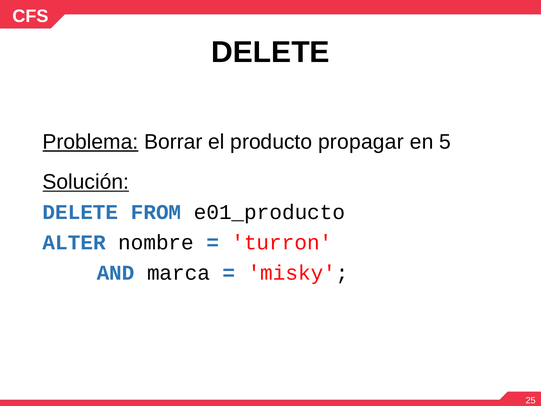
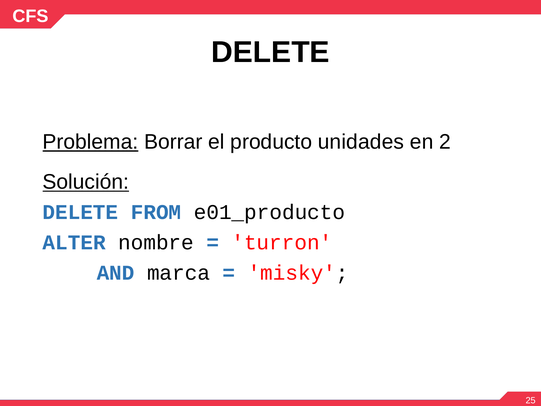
propagar: propagar -> unidades
5: 5 -> 2
